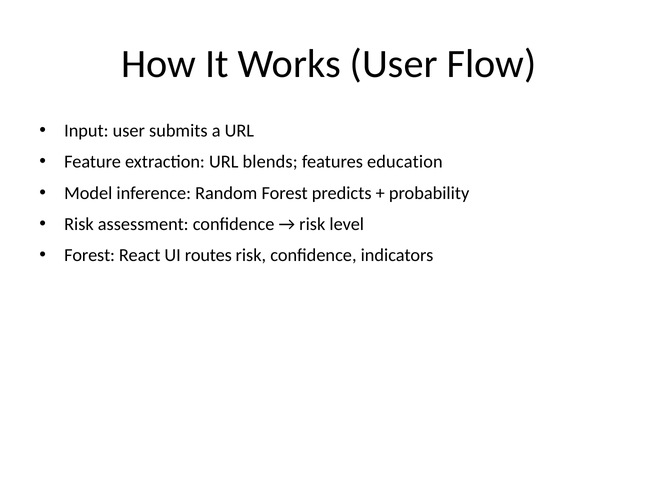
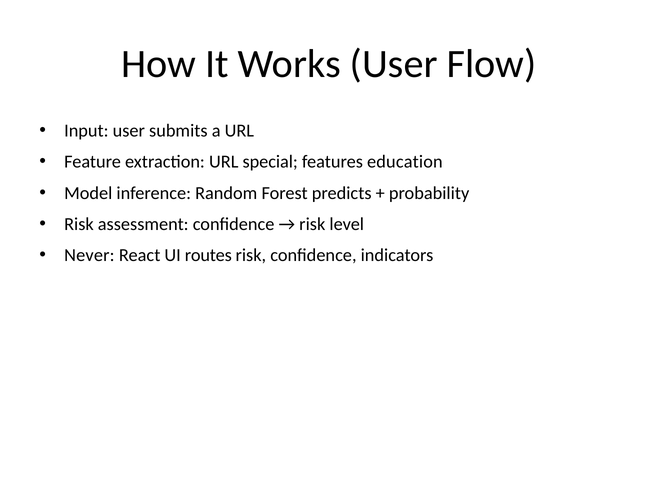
blends: blends -> special
Forest at (90, 255): Forest -> Never
